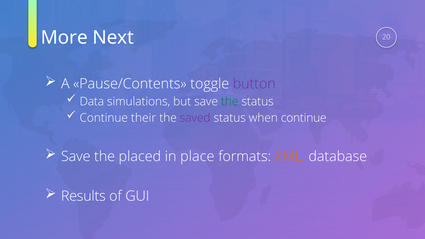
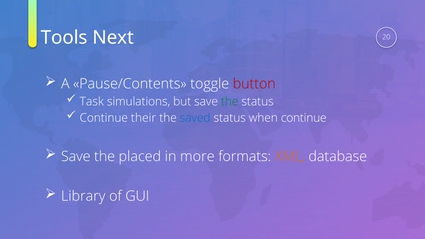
More: More -> Tools
button colour: purple -> red
Data: Data -> Task
saved colour: purple -> blue
place: place -> more
Results: Results -> Library
